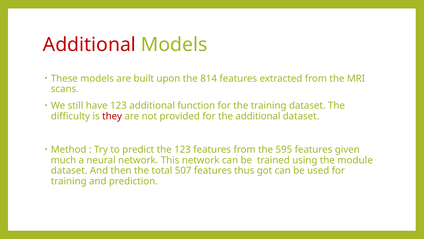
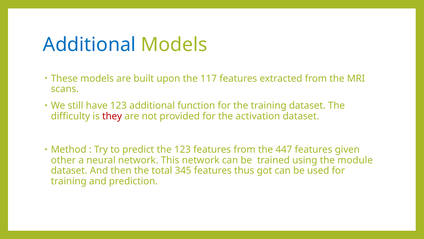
Additional at (89, 45) colour: red -> blue
814: 814 -> 117
the additional: additional -> activation
595: 595 -> 447
much: much -> other
507: 507 -> 345
